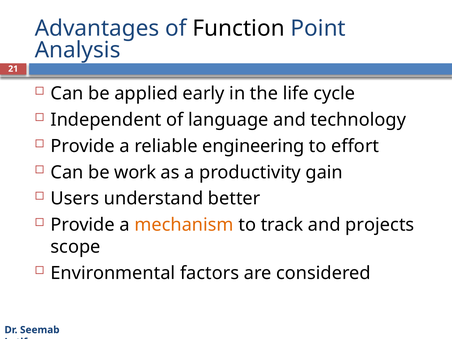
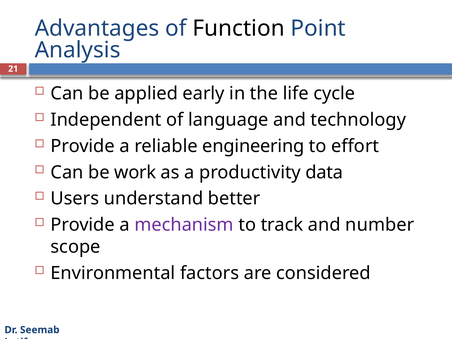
gain: gain -> data
mechanism colour: orange -> purple
projects: projects -> number
